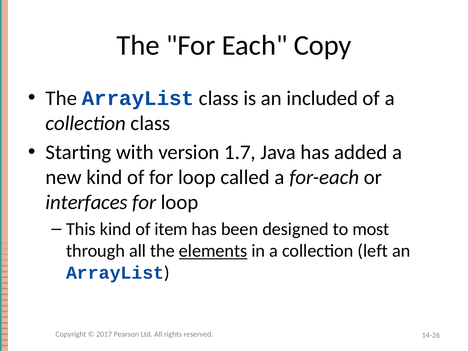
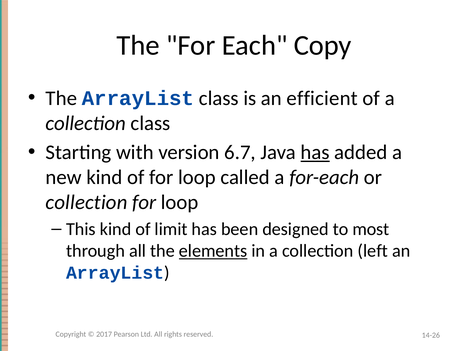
included: included -> efficient
1.7: 1.7 -> 6.7
has at (315, 152) underline: none -> present
interfaces at (87, 202): interfaces -> collection
item: item -> limit
